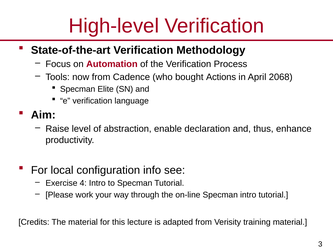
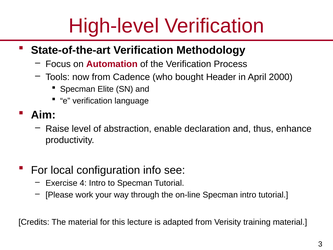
Actions: Actions -> Header
2068: 2068 -> 2000
